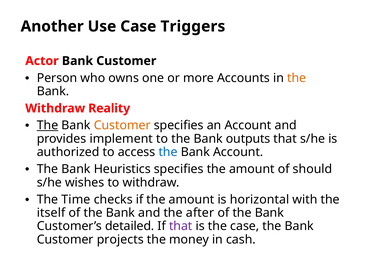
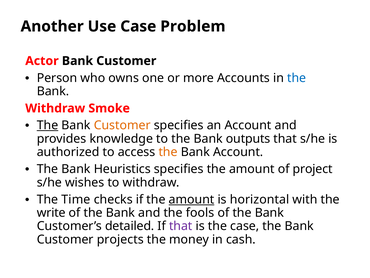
Triggers: Triggers -> Problem
the at (297, 78) colour: orange -> blue
Reality: Reality -> Smoke
implement: implement -> knowledge
the at (168, 152) colour: blue -> orange
should: should -> project
amount at (192, 199) underline: none -> present
itself: itself -> write
after: after -> fools
